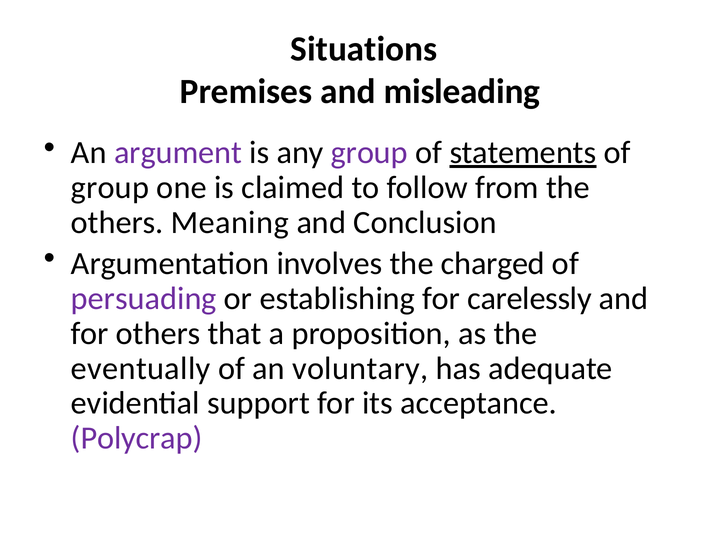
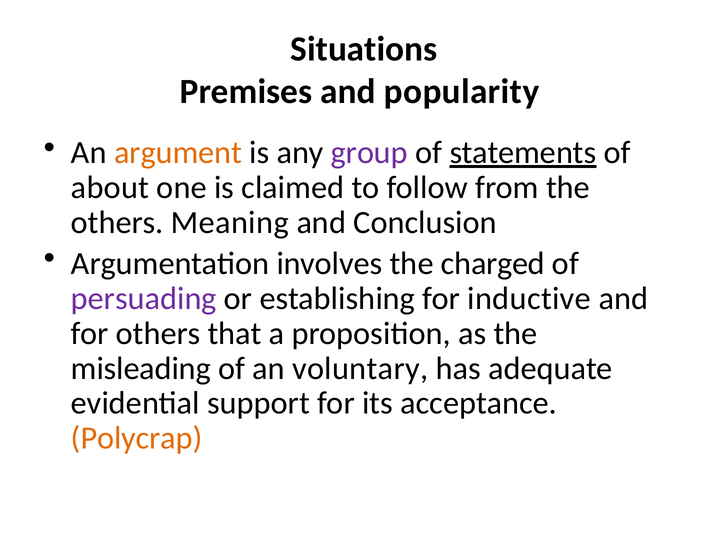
misleading: misleading -> popularity
argument colour: purple -> orange
group at (110, 188): group -> about
carelessly: carelessly -> inductive
eventually: eventually -> misleading
Polycrap colour: purple -> orange
